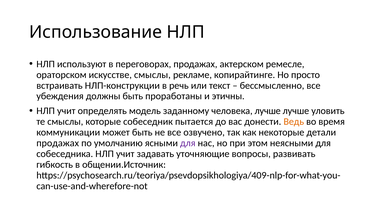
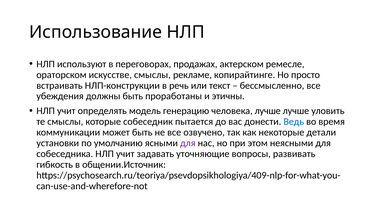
заданному: заданному -> генерацию
Ведь colour: orange -> blue
продажах at (58, 143): продажах -> установки
